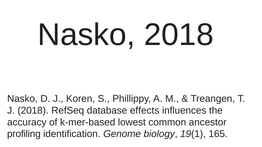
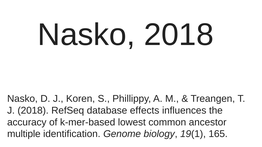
profiling: profiling -> multiple
